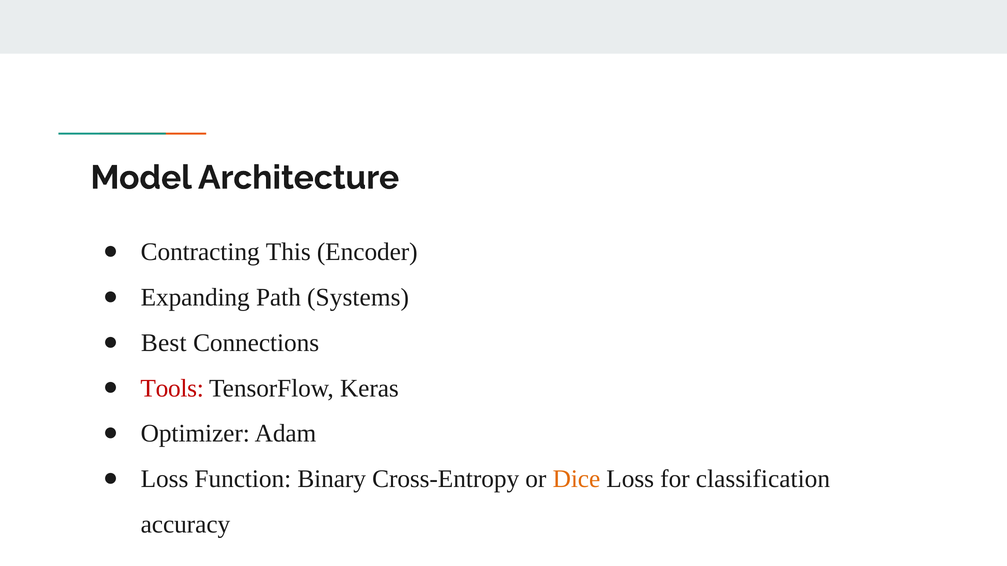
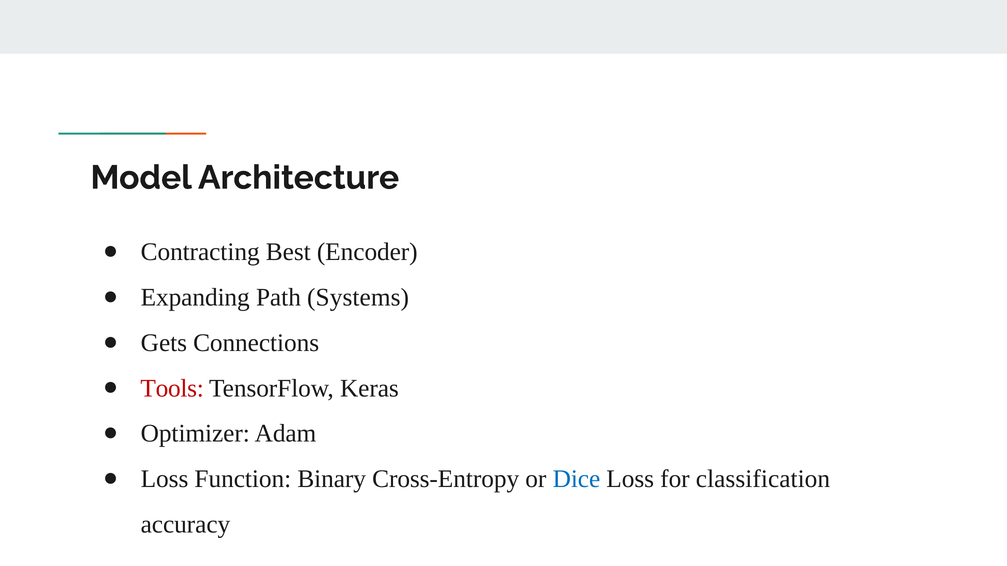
This: This -> Best
Best: Best -> Gets
Dice colour: orange -> blue
